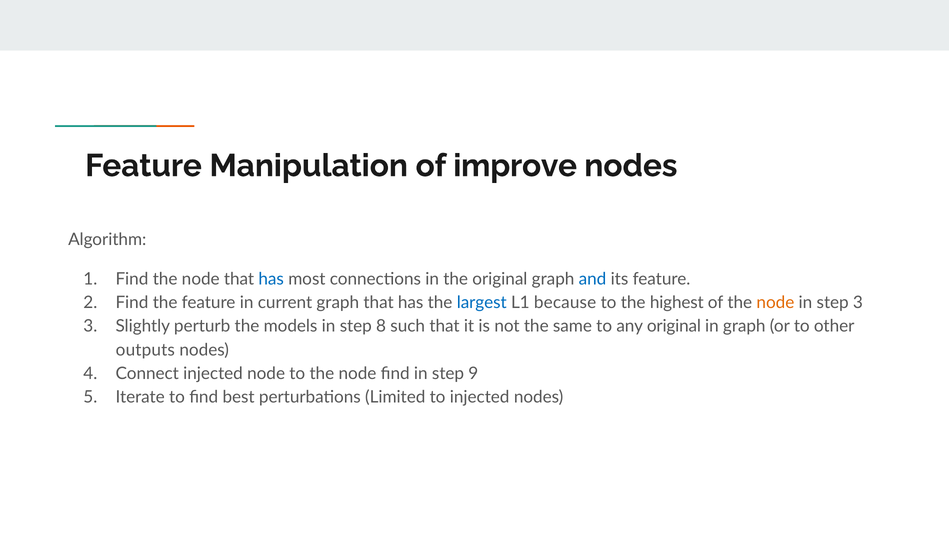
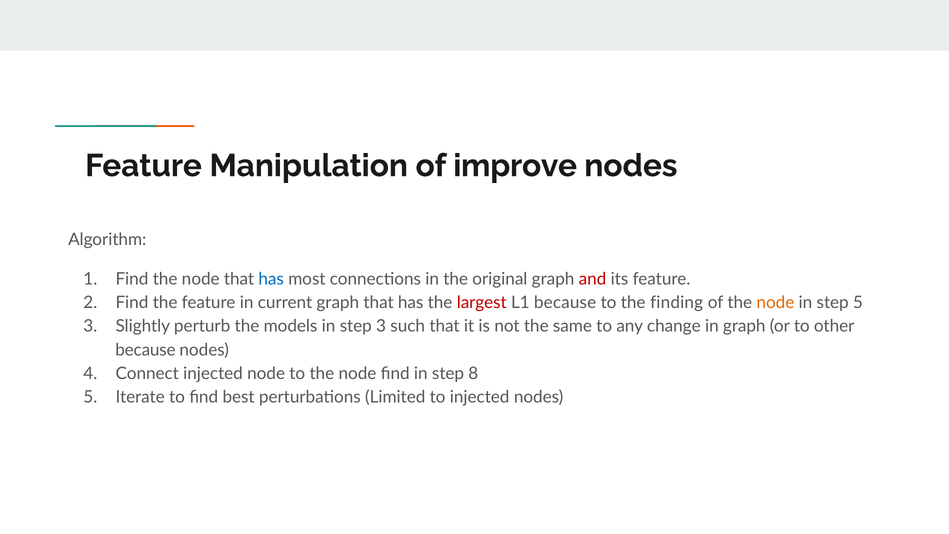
and colour: blue -> red
largest colour: blue -> red
highest: highest -> finding
step 3: 3 -> 5
step 8: 8 -> 3
any original: original -> change
outputs at (145, 350): outputs -> because
9: 9 -> 8
